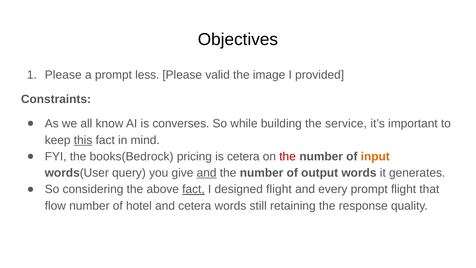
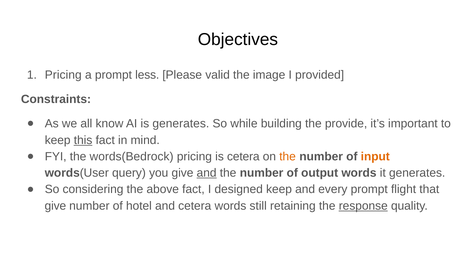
Please at (63, 75): Please -> Pricing
is converses: converses -> generates
service: service -> provide
books(Bedrock: books(Bedrock -> words(Bedrock
the at (288, 156) colour: red -> orange
fact at (193, 189) underline: present -> none
designed flight: flight -> keep
flow at (55, 206): flow -> give
response underline: none -> present
